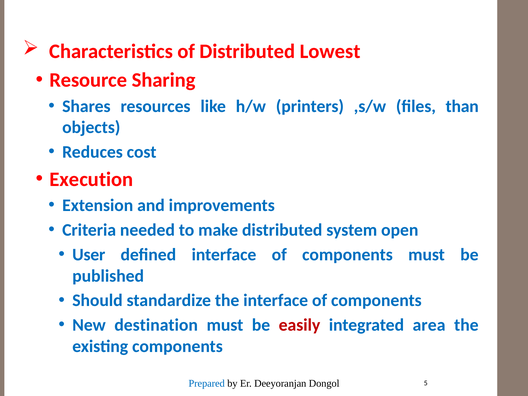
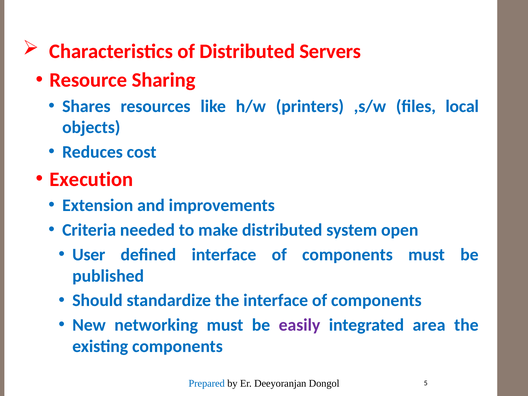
Lowest: Lowest -> Servers
than: than -> local
destination: destination -> networking
easily colour: red -> purple
